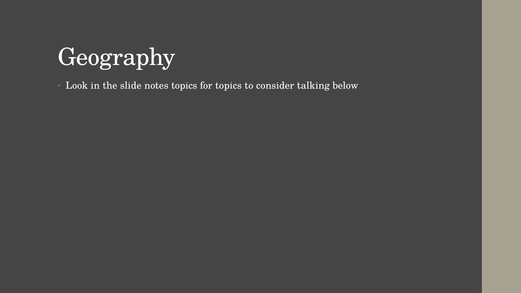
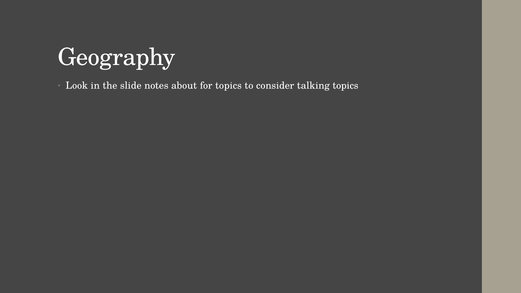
notes topics: topics -> about
talking below: below -> topics
